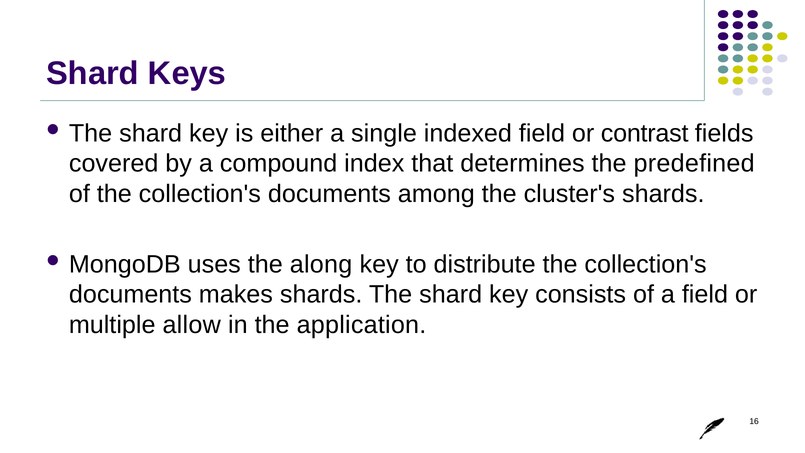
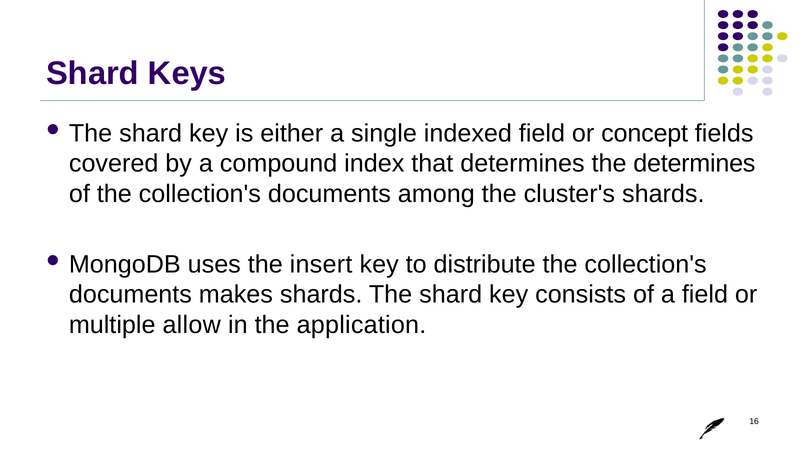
contrast: contrast -> concept
the predefined: predefined -> determines
along: along -> insert
